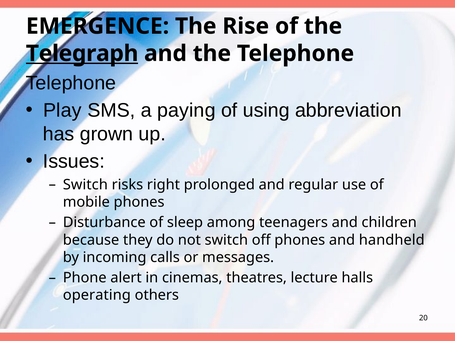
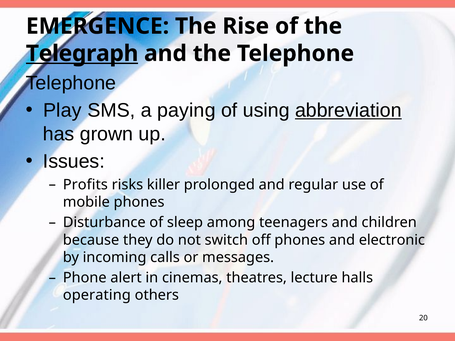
abbreviation underline: none -> present
Switch at (85, 185): Switch -> Profits
right: right -> killer
handheld: handheld -> electronic
